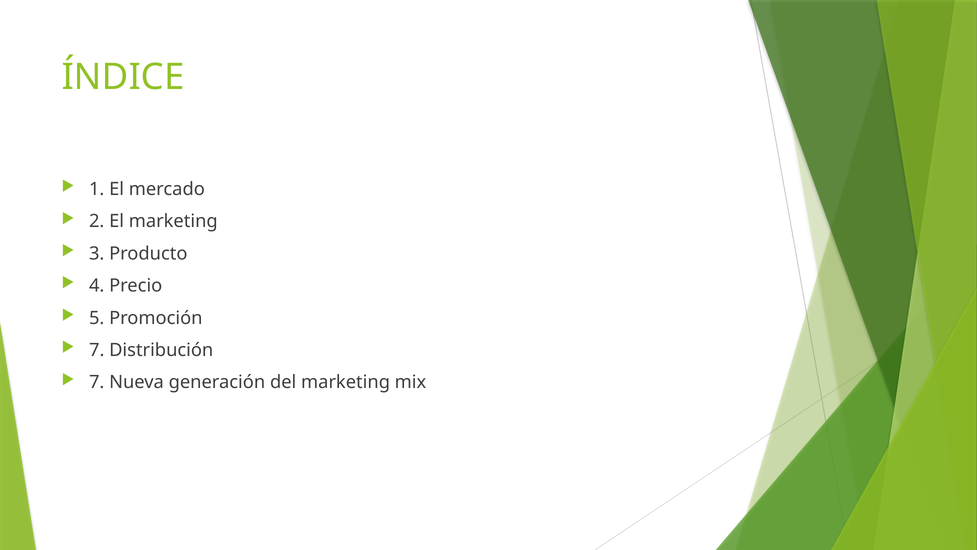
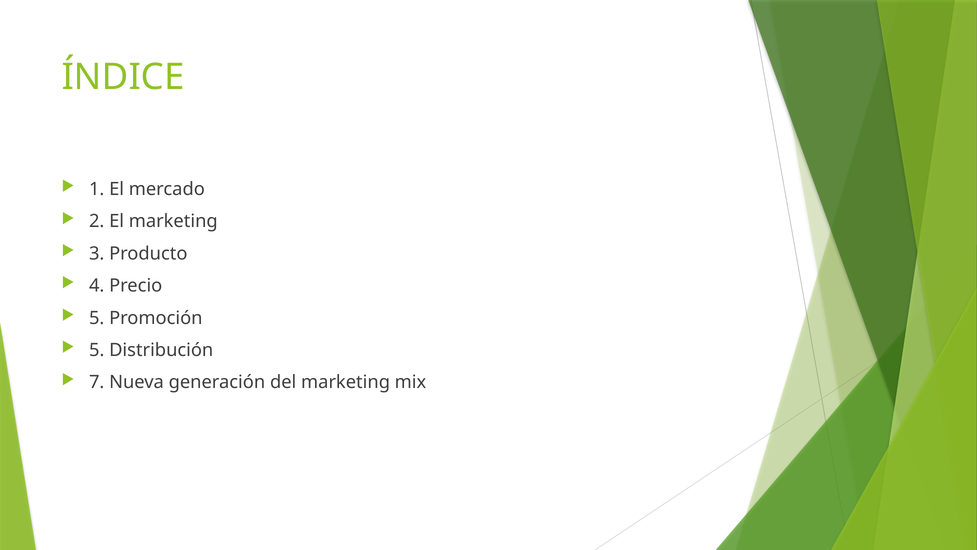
7 at (97, 350): 7 -> 5
